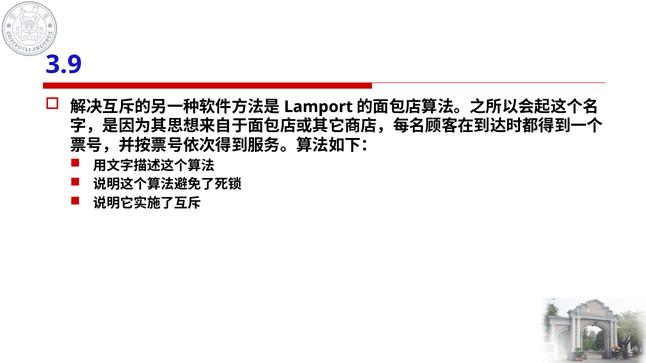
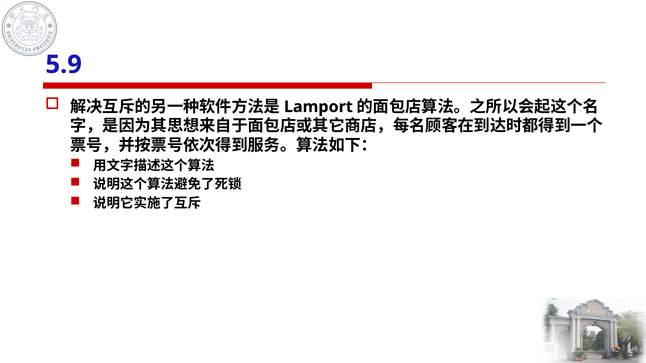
3.9: 3.9 -> 5.9
